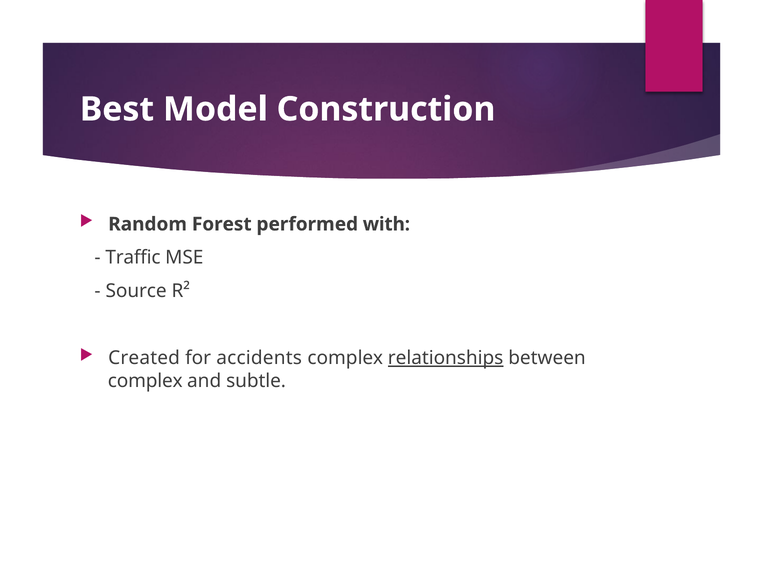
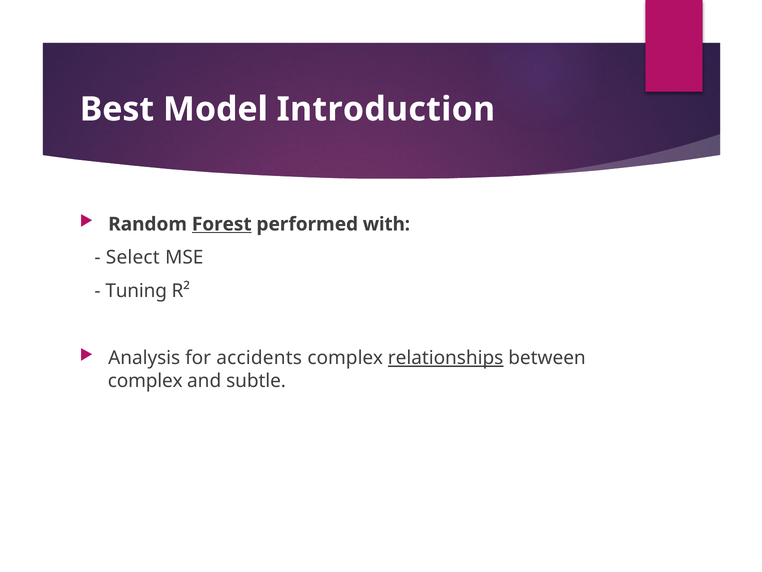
Construction: Construction -> Introduction
Forest underline: none -> present
Traffic: Traffic -> Select
Source: Source -> Tuning
Created: Created -> Analysis
